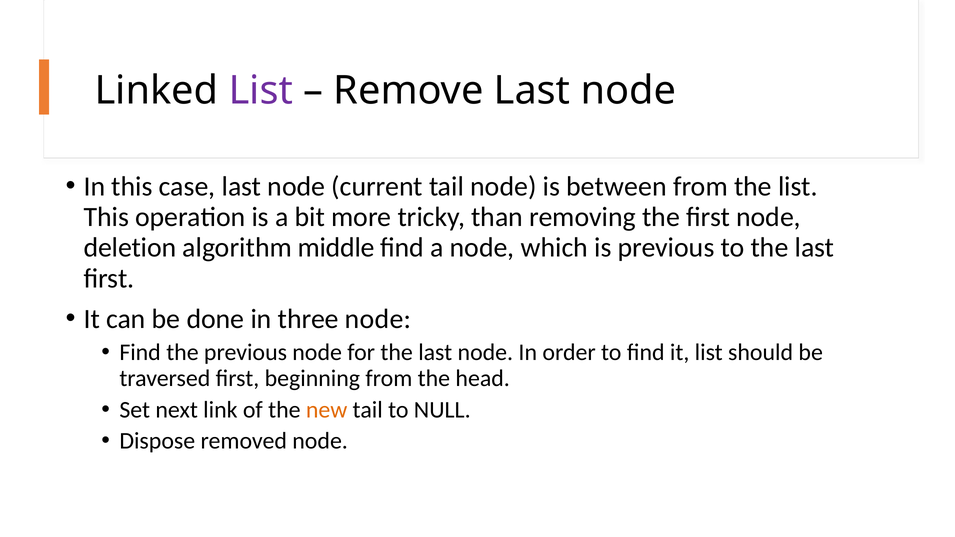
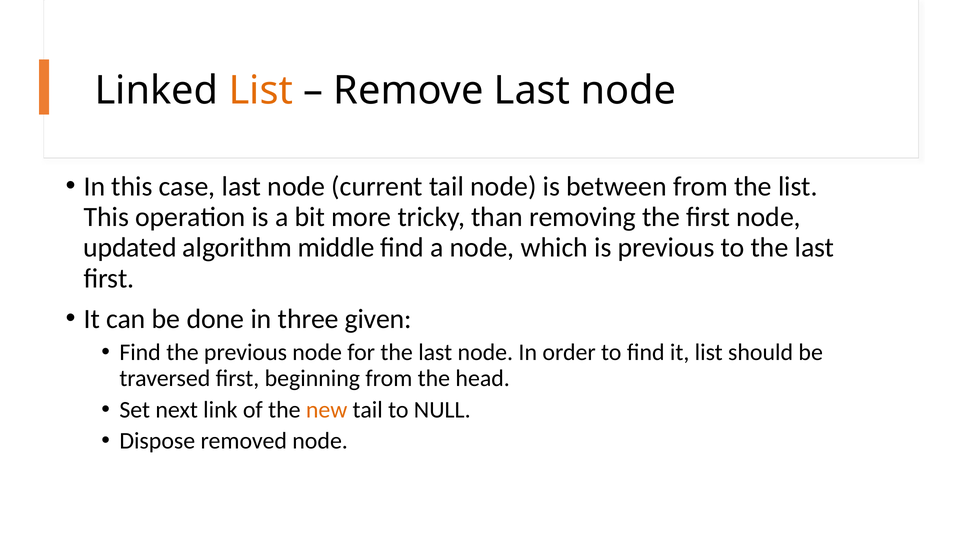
List at (261, 91) colour: purple -> orange
deletion: deletion -> updated
three node: node -> given
